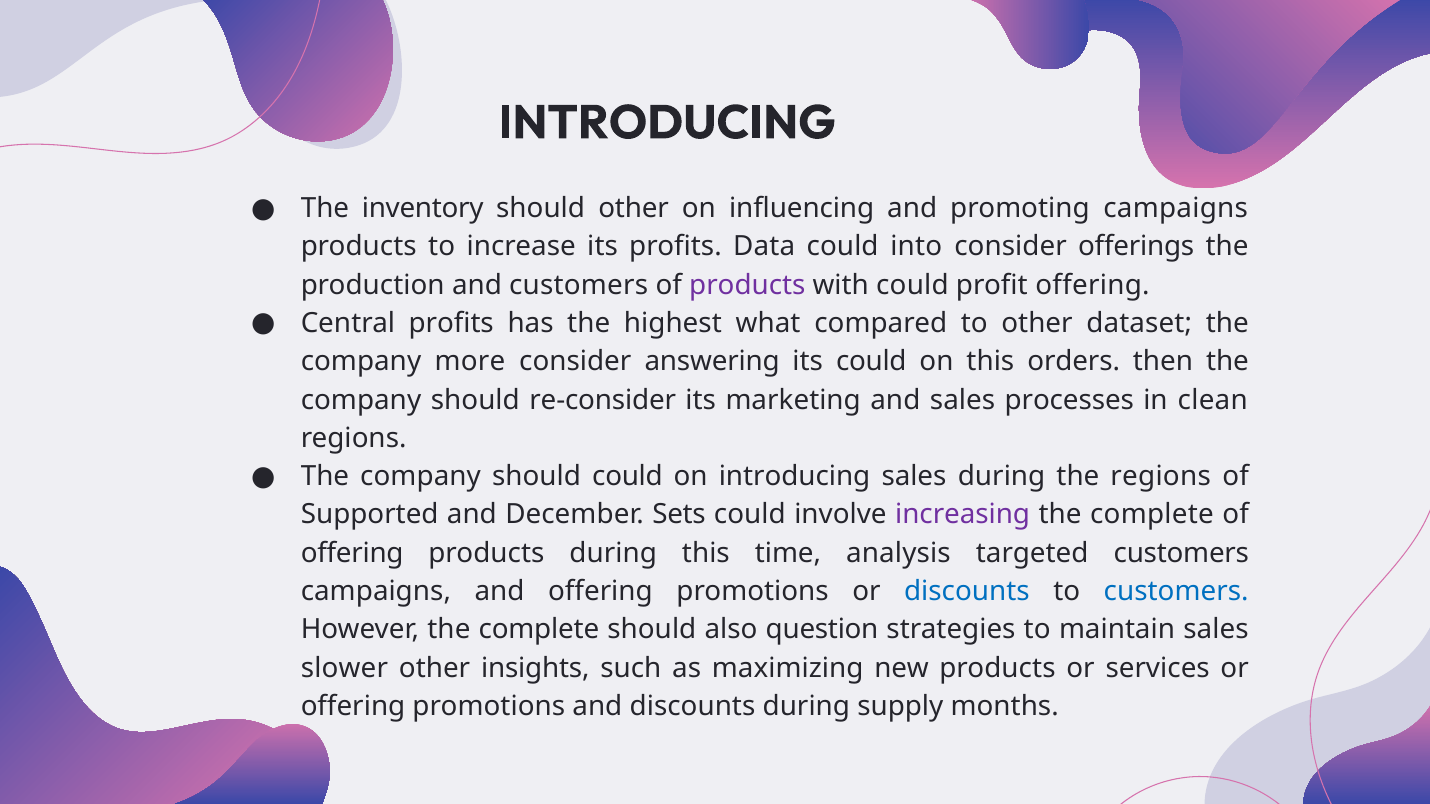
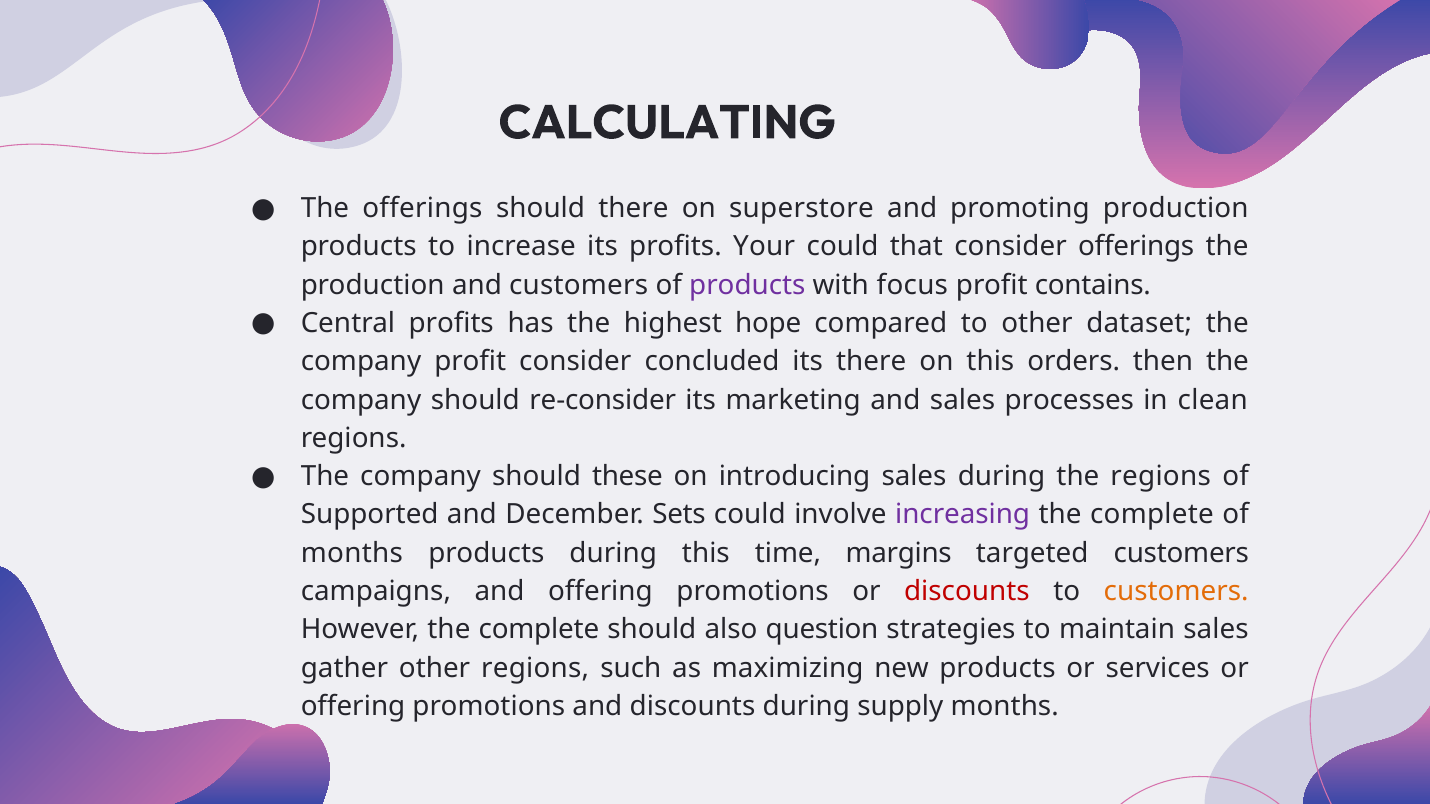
INTRODUCING at (667, 123): INTRODUCING -> CALCULATING
The inventory: inventory -> offerings
should other: other -> there
influencing: influencing -> superstore
promoting campaigns: campaigns -> production
Data: Data -> Your
into: into -> that
with could: could -> focus
profit offering: offering -> contains
what: what -> hope
company more: more -> profit
answering: answering -> concluded
its could: could -> there
should could: could -> these
offering at (352, 553): offering -> months
analysis: analysis -> margins
discounts at (967, 592) colour: blue -> red
customers at (1176, 592) colour: blue -> orange
slower: slower -> gather
other insights: insights -> regions
